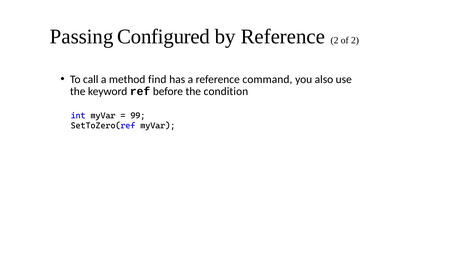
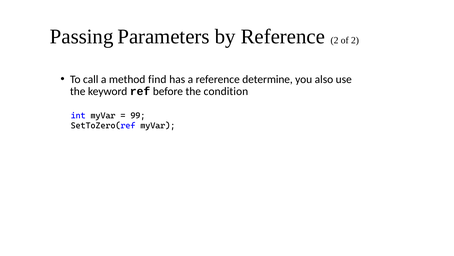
Configured: Configured -> Parameters
command: command -> determine
